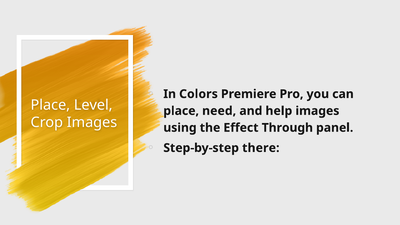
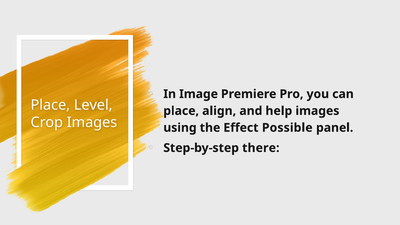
Colors: Colors -> Image
need: need -> align
Through: Through -> Possible
